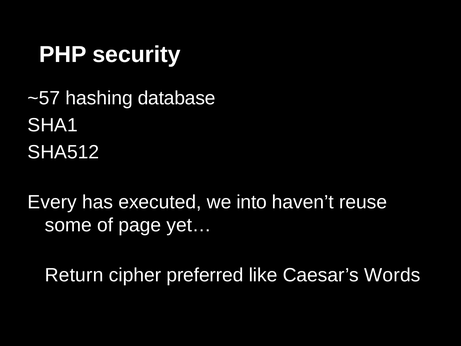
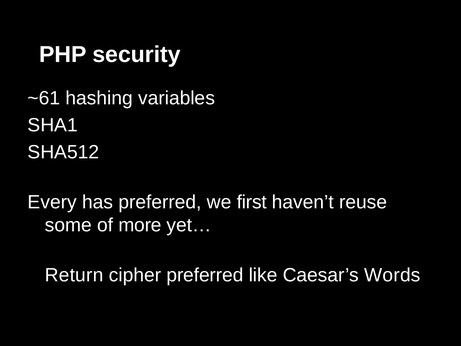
~57: ~57 -> ~61
database: database -> variables
has executed: executed -> preferred
into: into -> first
page: page -> more
